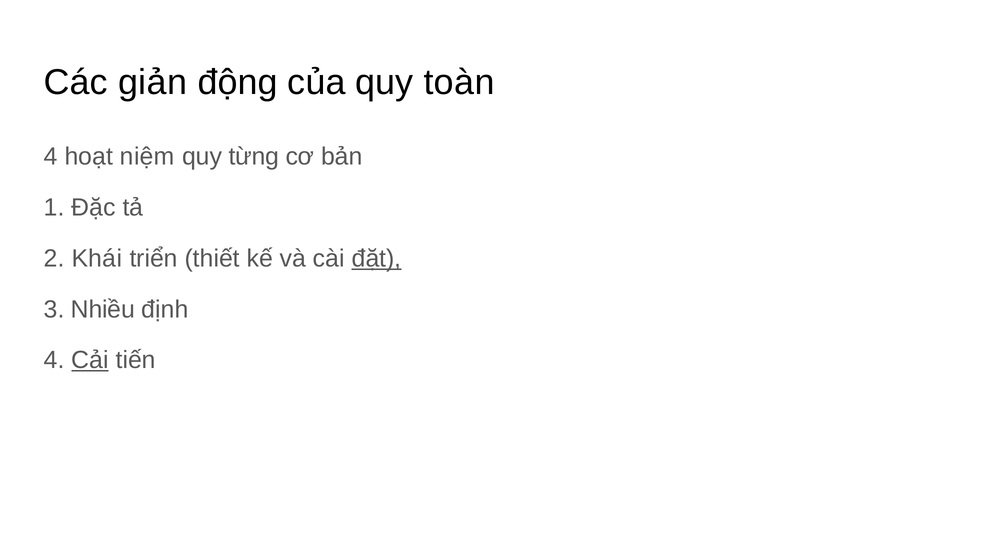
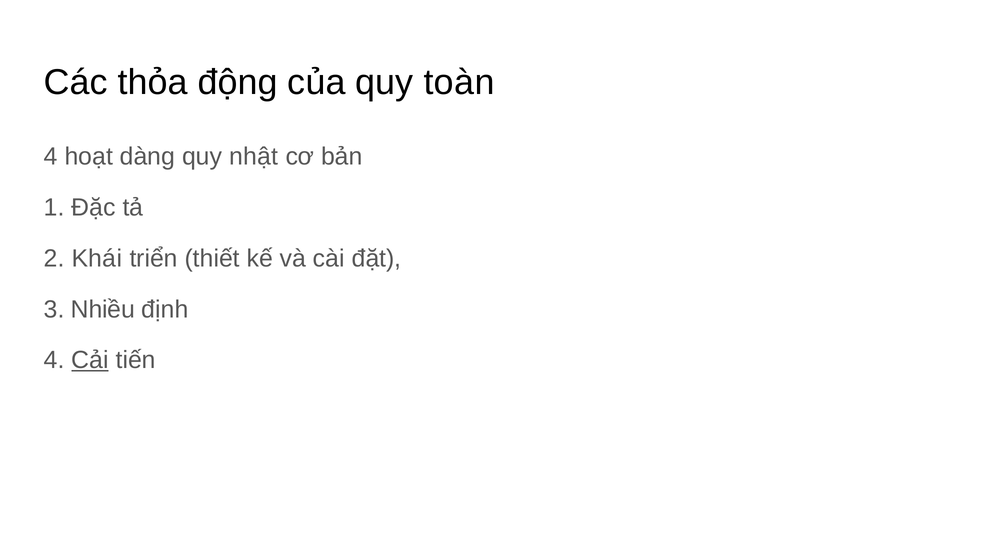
giản: giản -> thỏa
niệm: niệm -> dàng
từng: từng -> nhật
đặt underline: present -> none
